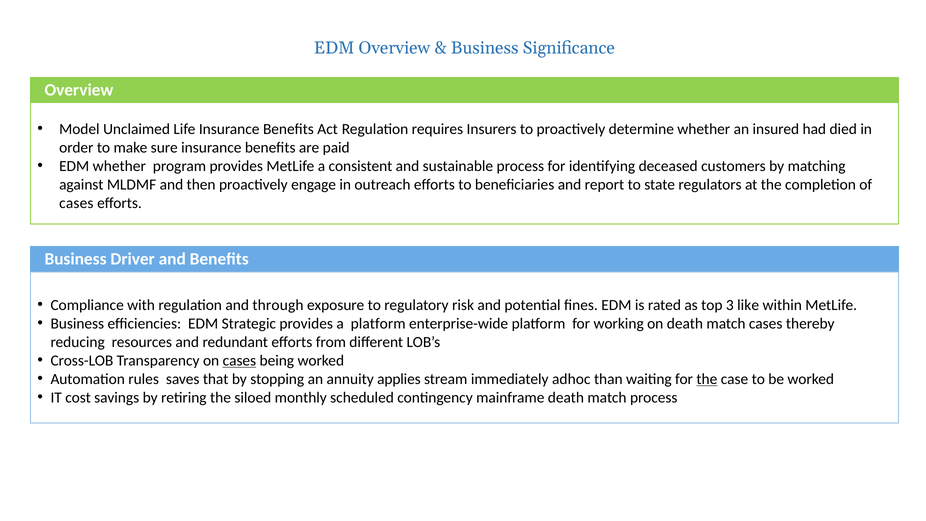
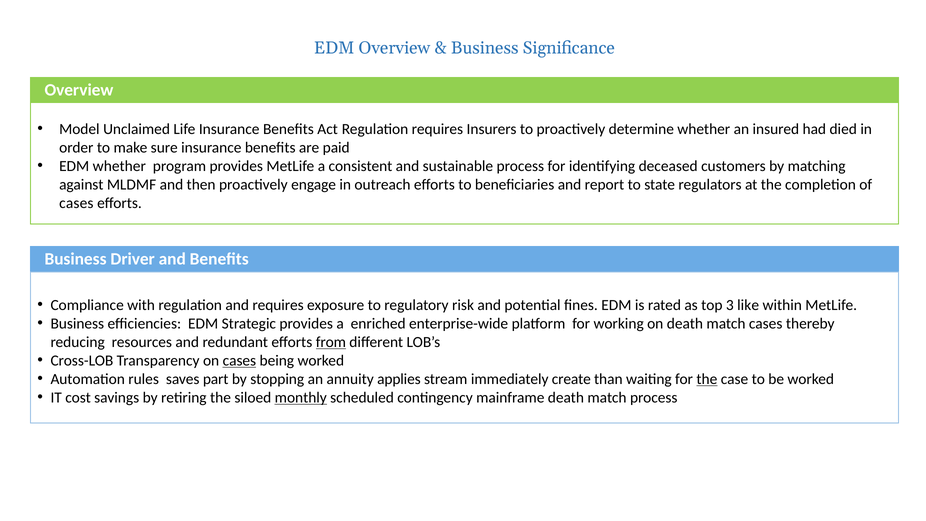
and through: through -> requires
a platform: platform -> enriched
from underline: none -> present
that: that -> part
adhoc: adhoc -> create
monthly underline: none -> present
